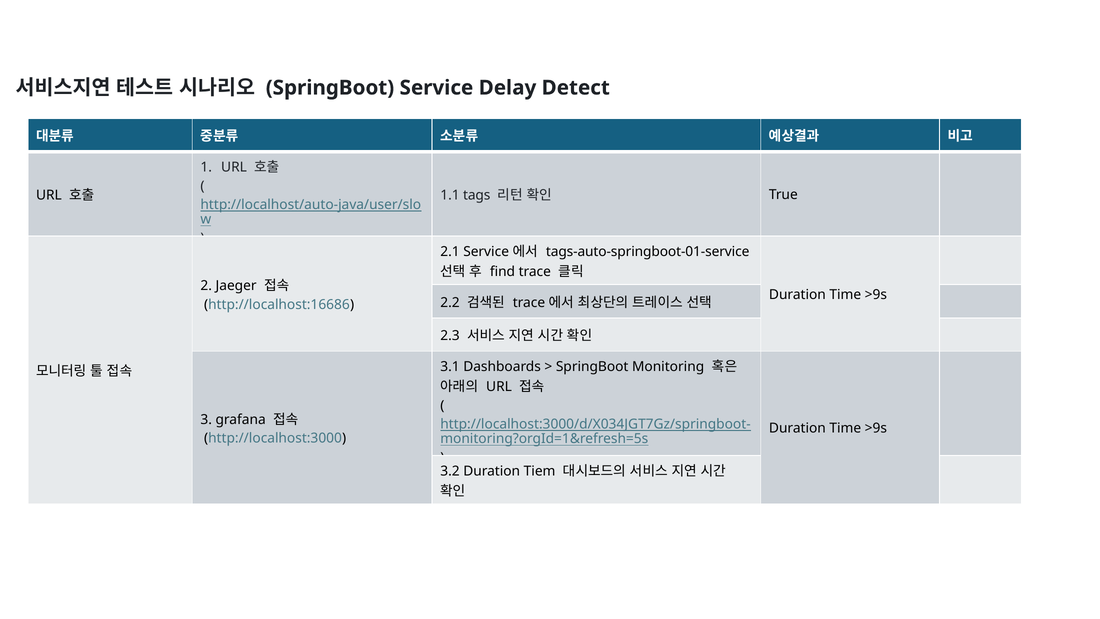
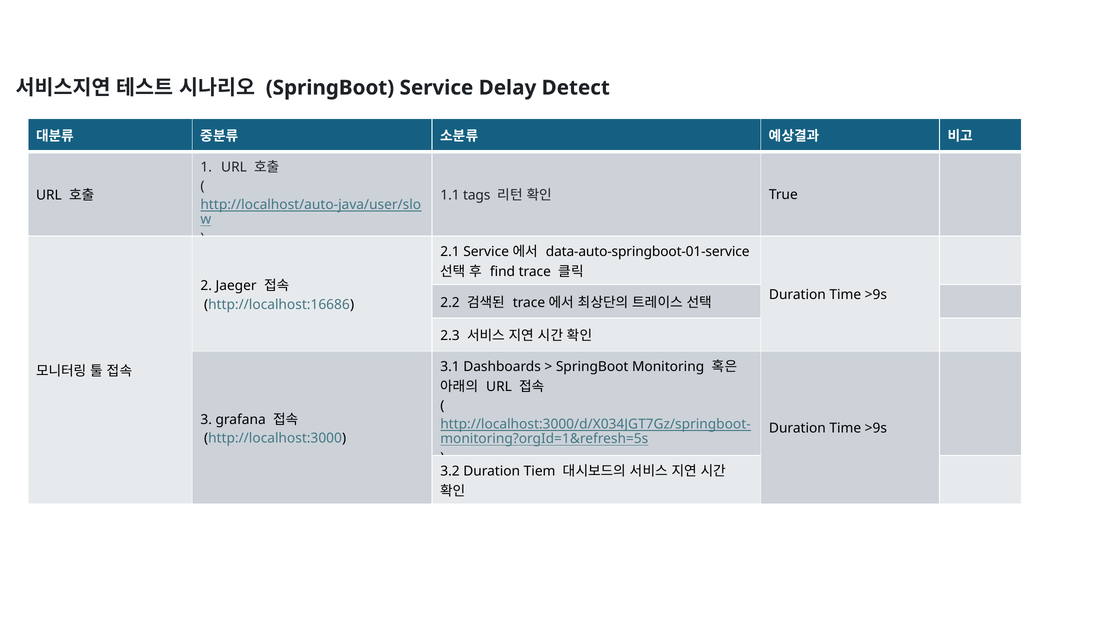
tags-auto-springboot-01-service: tags-auto-springboot-01-service -> data-auto-springboot-01-service
